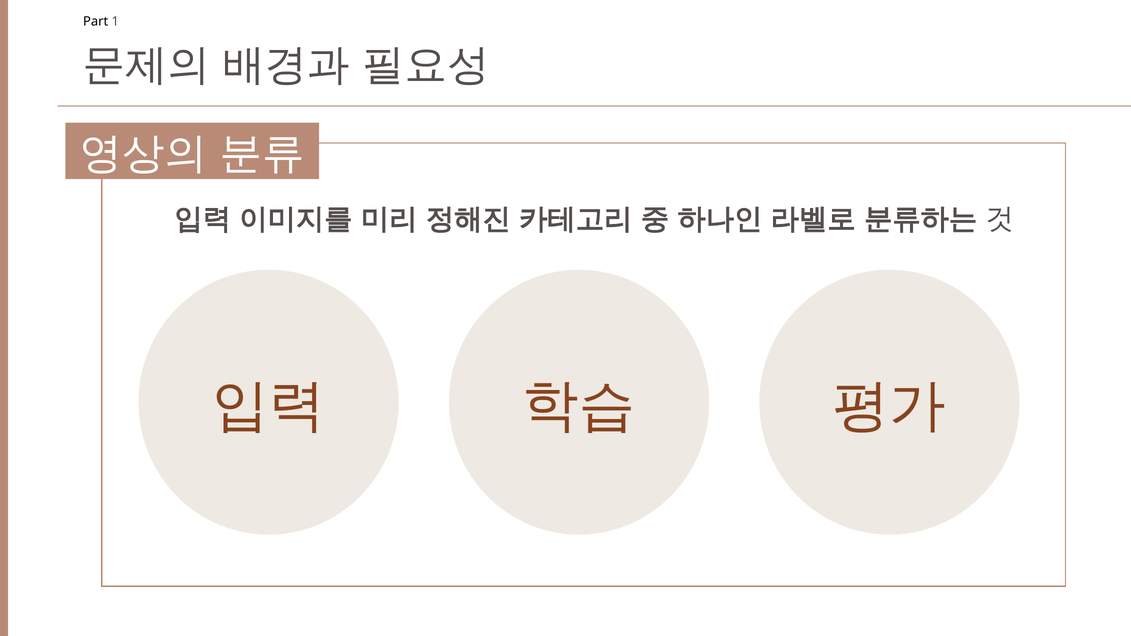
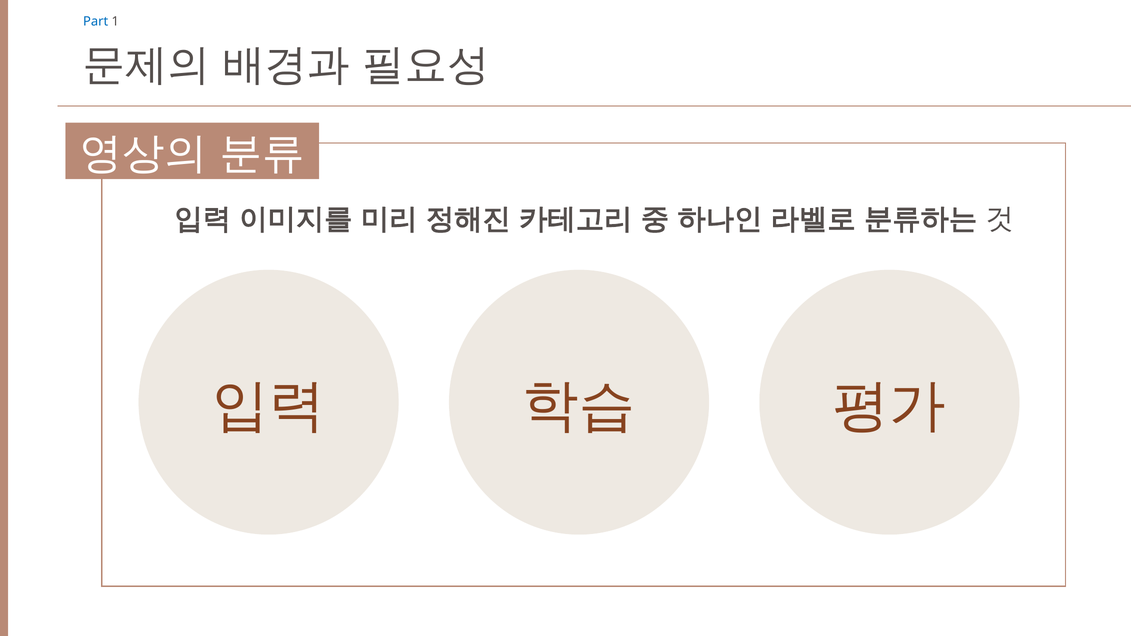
Part colour: black -> blue
